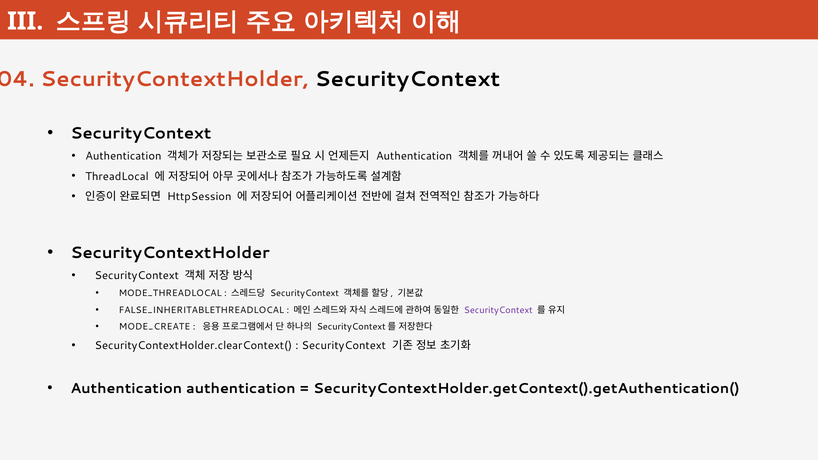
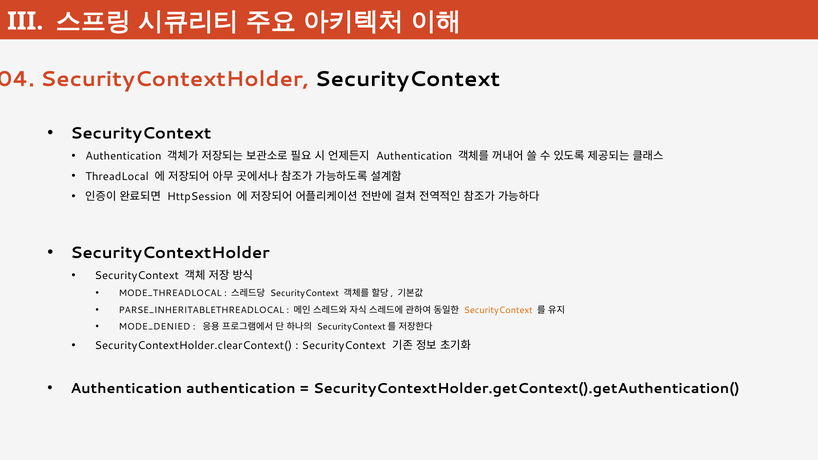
FALSE_INHERITABLETHREADLOCAL: FALSE_INHERITABLETHREADLOCAL -> PARSE_INHERITABLETHREADLOCAL
SecurityContext at (498, 310) colour: purple -> orange
MODE_CREATE: MODE_CREATE -> MODE_DENIED
